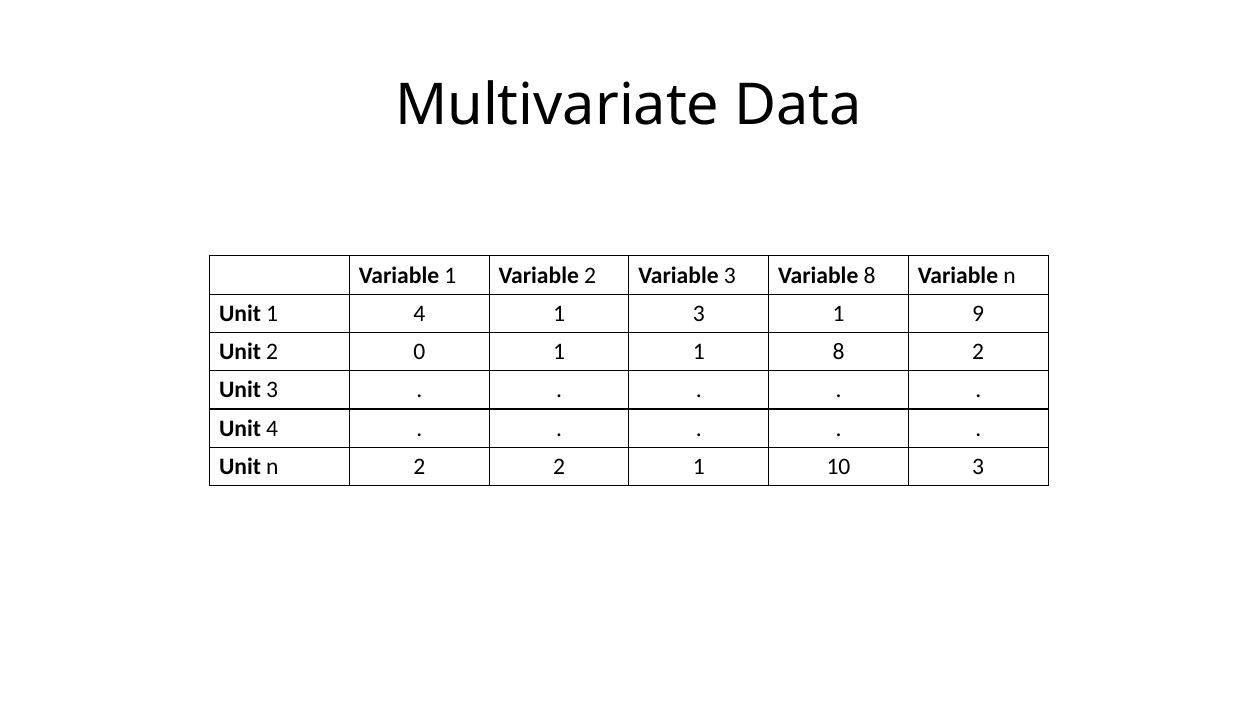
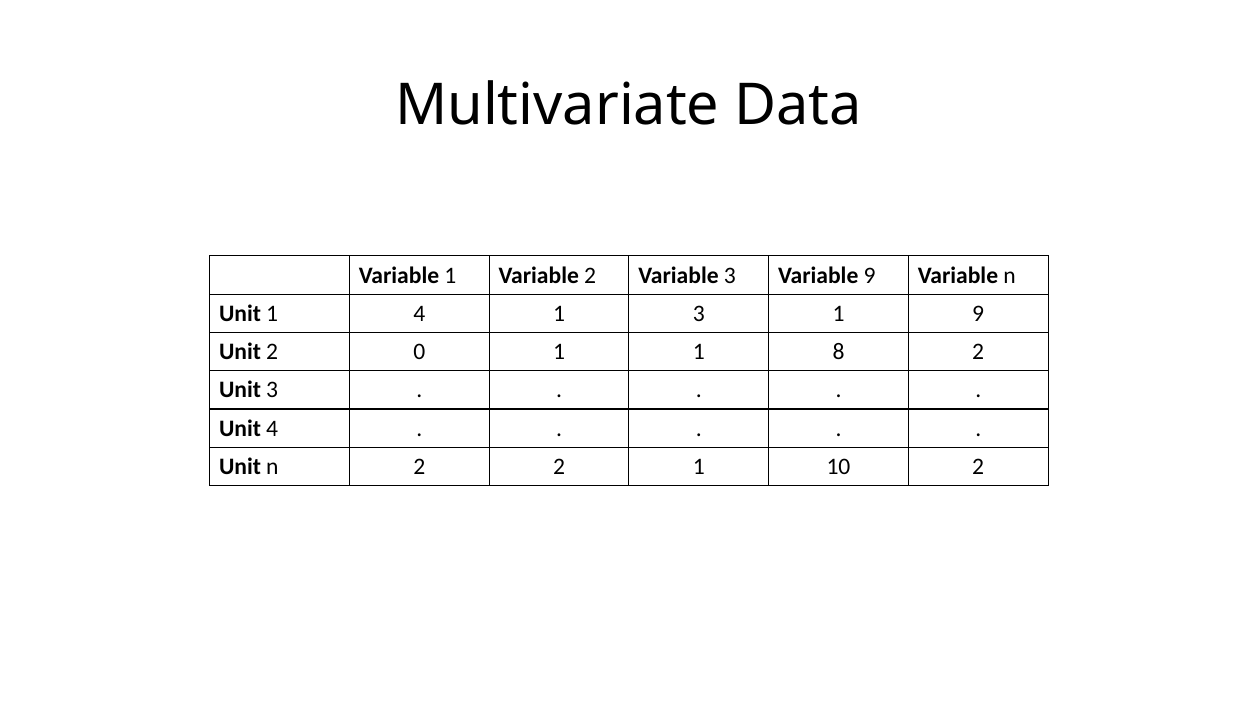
Variable 8: 8 -> 9
10 3: 3 -> 2
